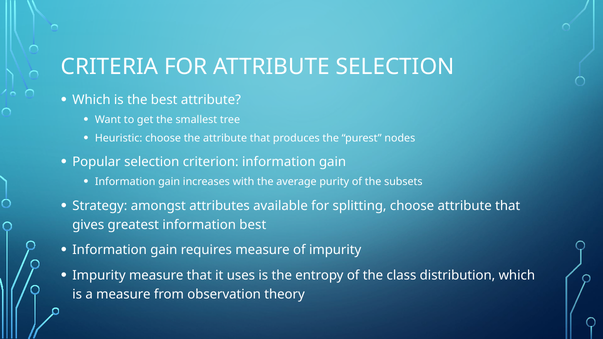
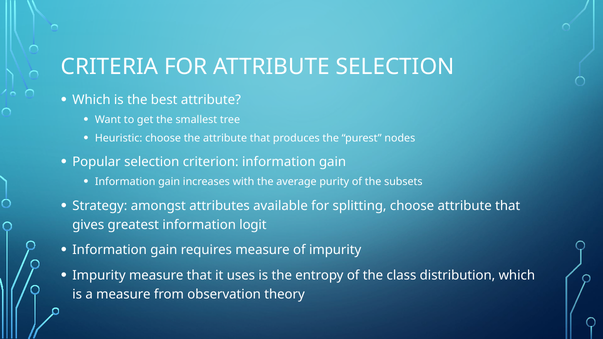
information best: best -> logit
